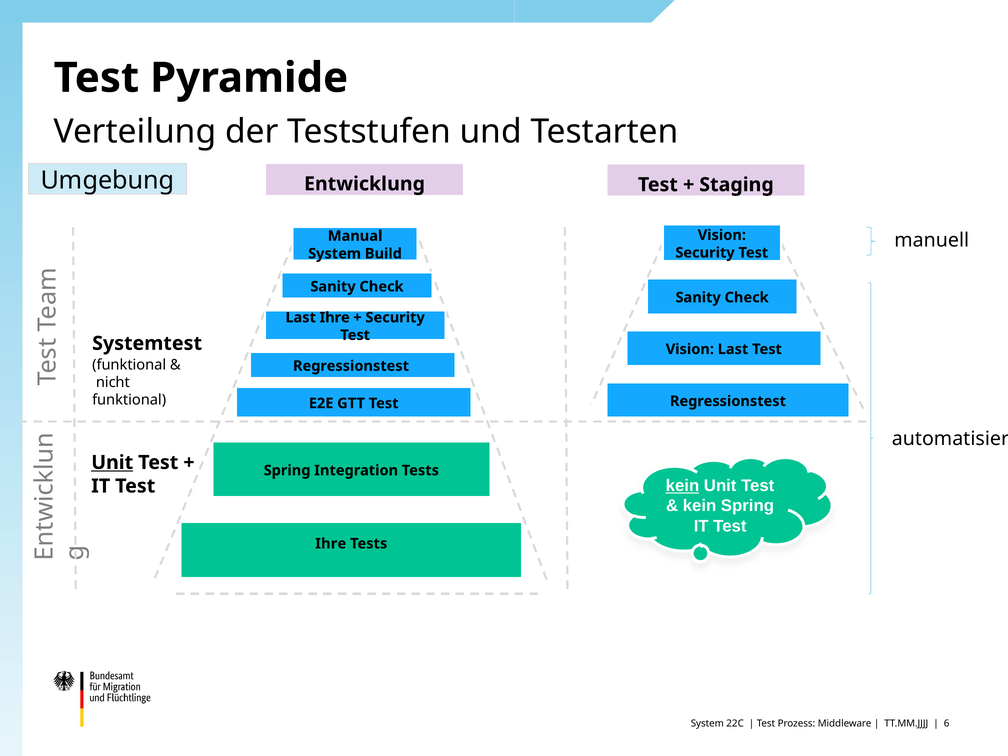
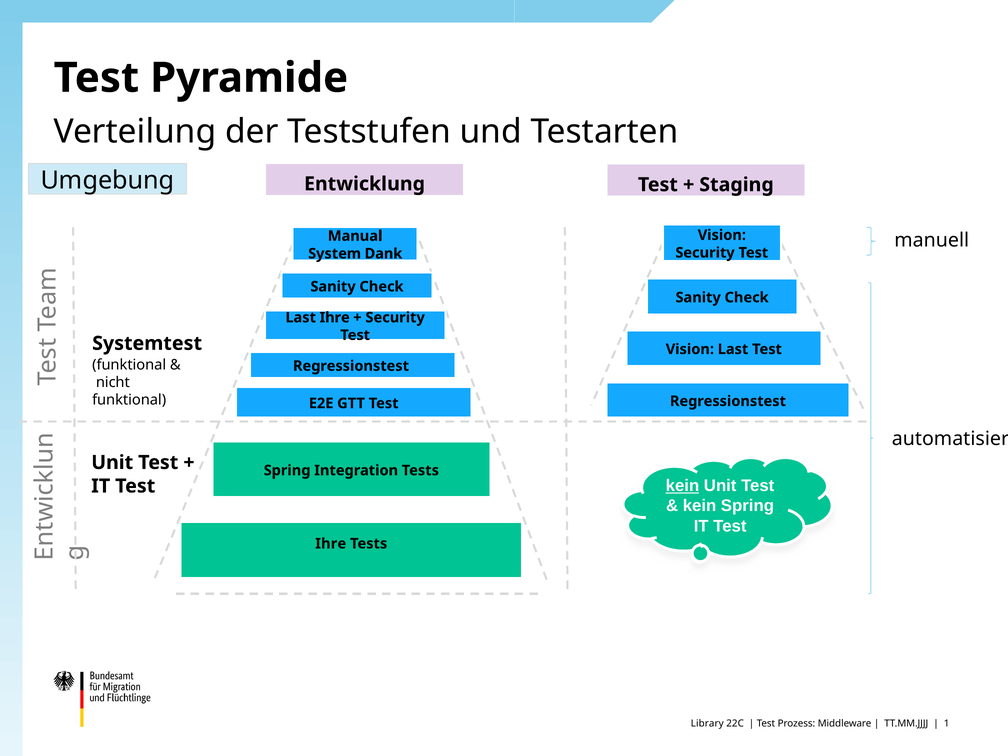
Build: Build -> Dank
Unit at (112, 463) underline: present -> none
System at (707, 724): System -> Library
6: 6 -> 1
